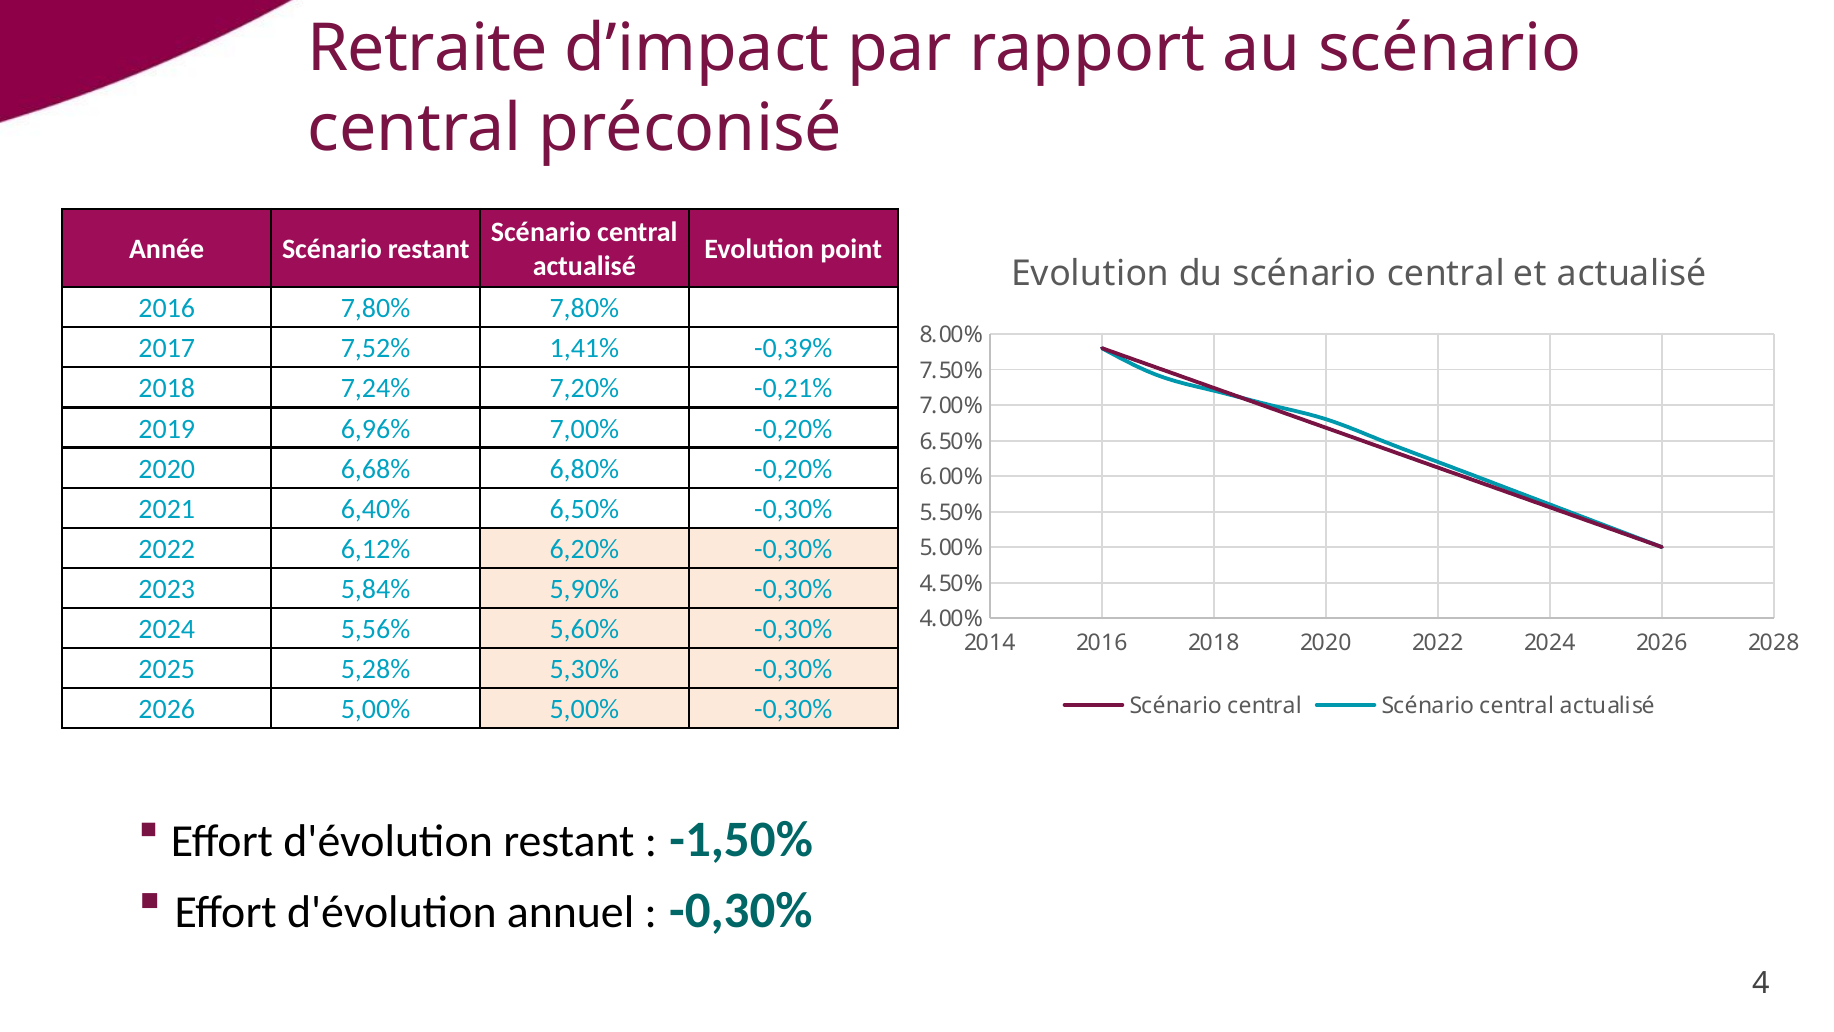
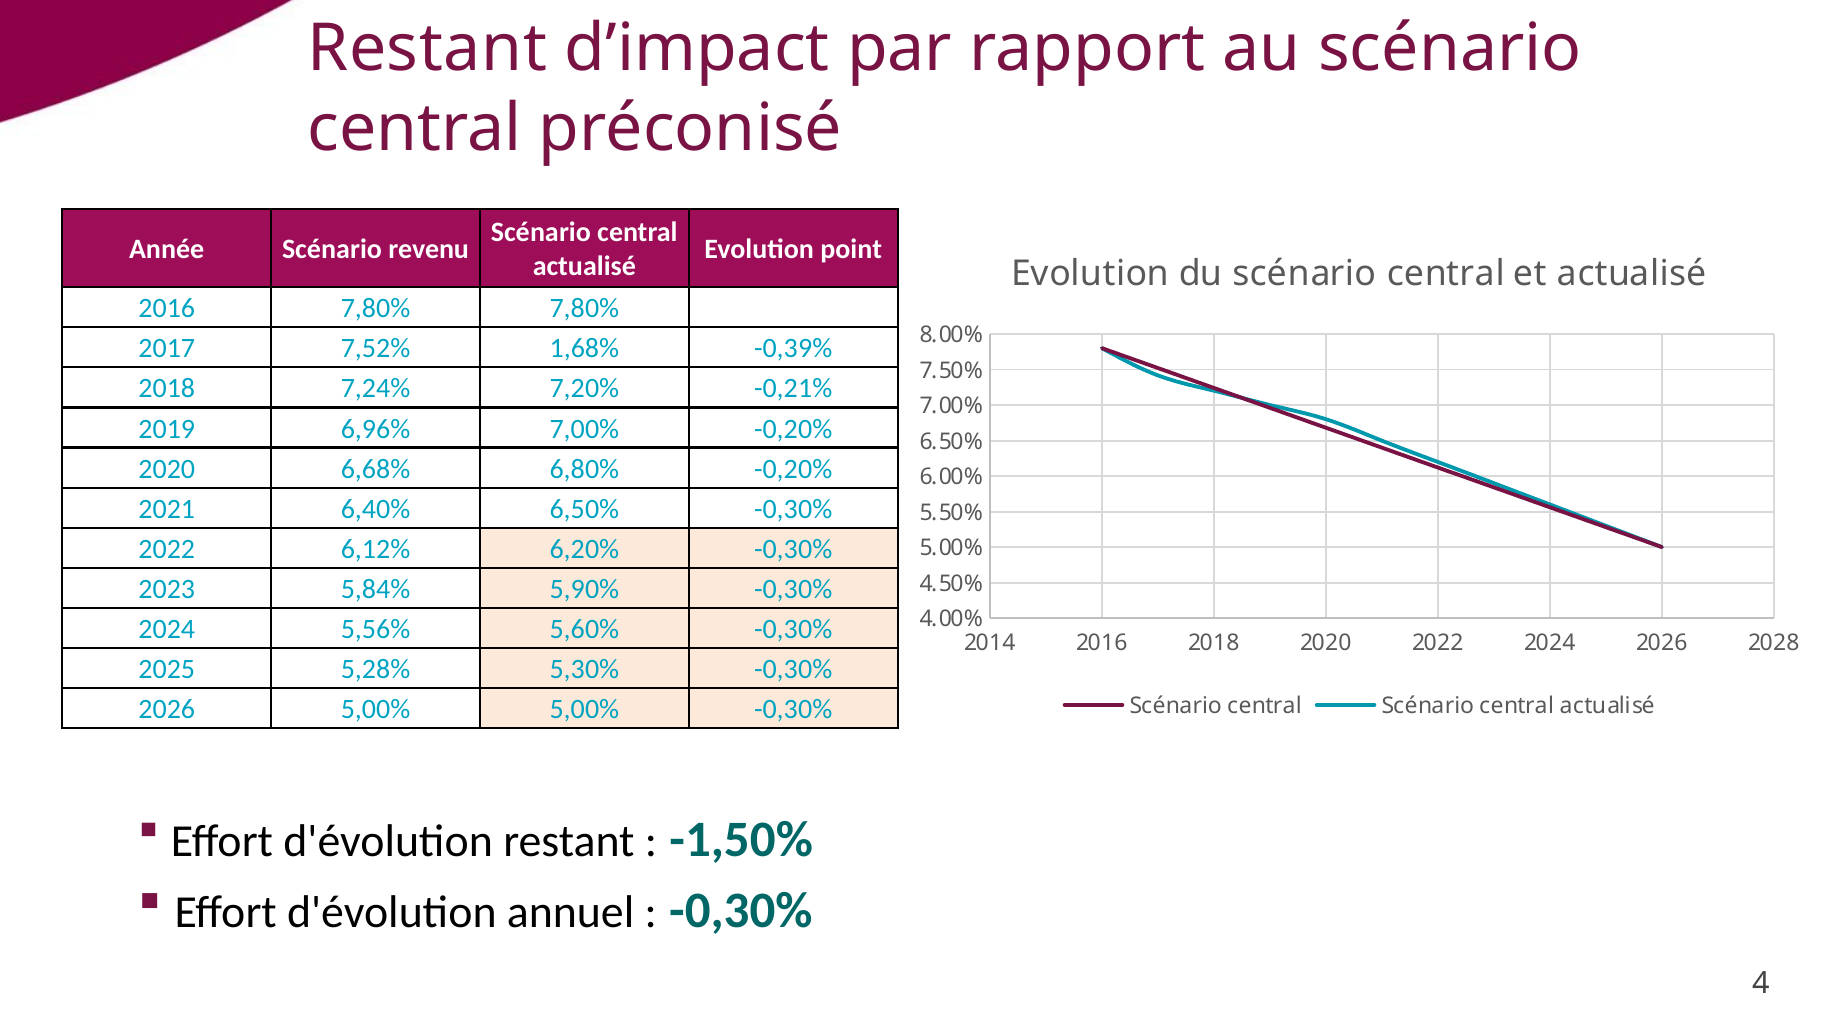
Retraite at (428, 49): Retraite -> Restant
Scénario restant: restant -> revenu
1,41%: 1,41% -> 1,68%
